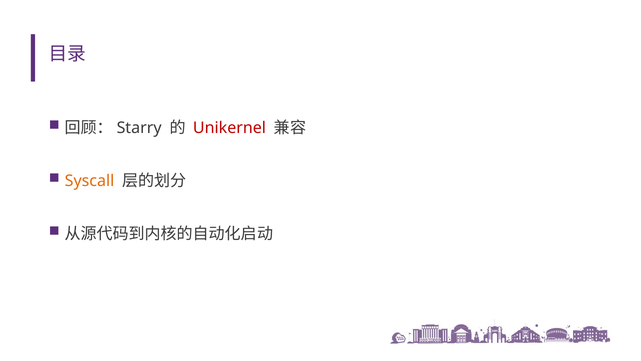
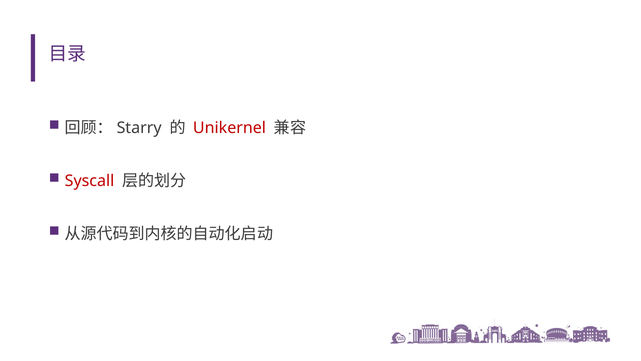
Syscall colour: orange -> red
